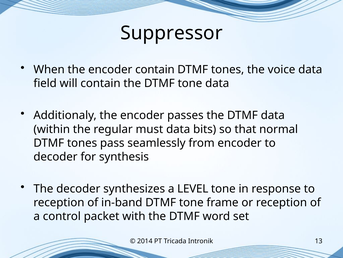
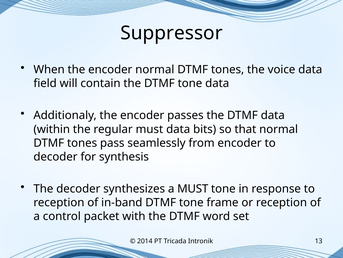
encoder contain: contain -> normal
a LEVEL: LEVEL -> MUST
